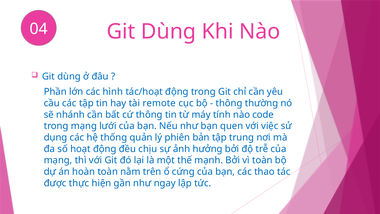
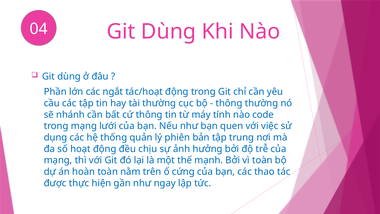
hình: hình -> ngắt
tài remote: remote -> thường
